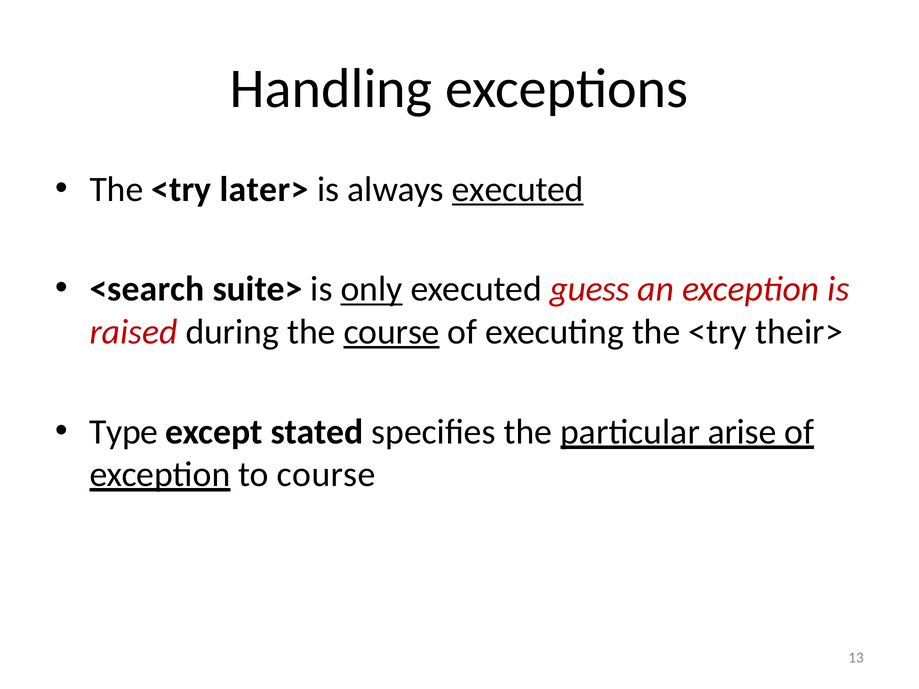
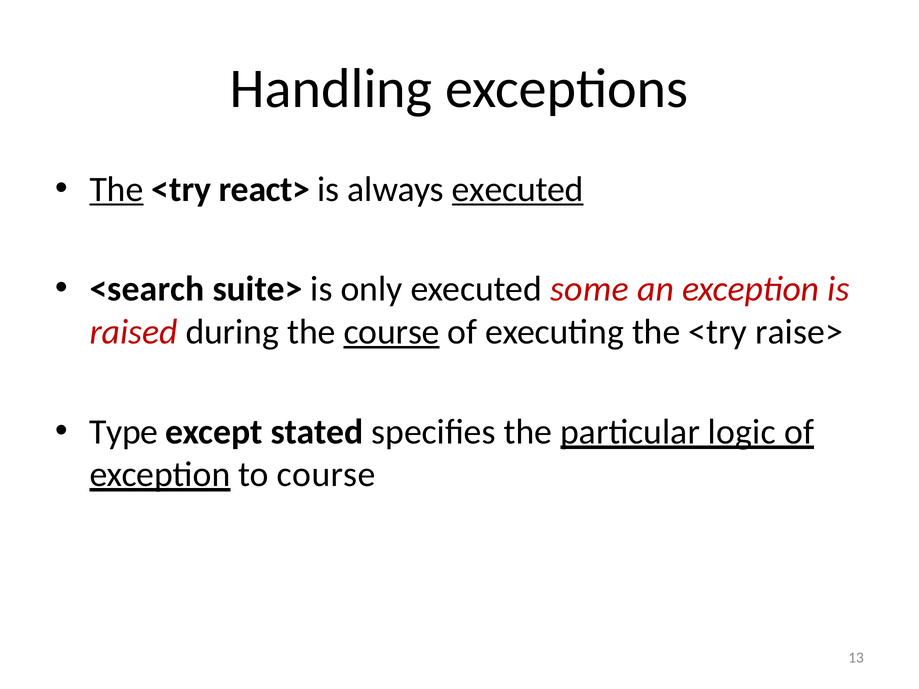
The at (117, 189) underline: none -> present
later>: later> -> react>
only underline: present -> none
guess: guess -> some
their>: their> -> raise>
arise: arise -> logic
